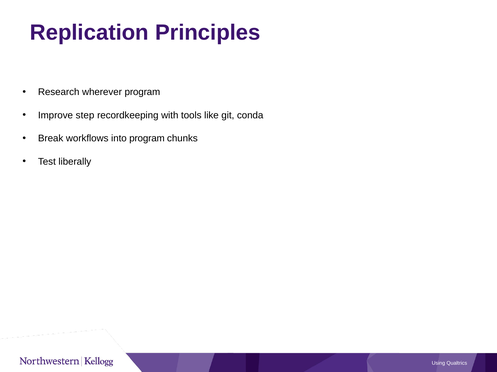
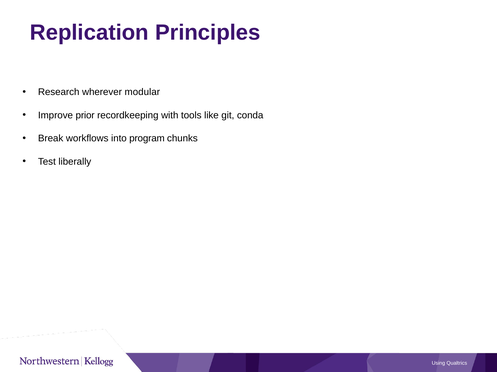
wherever program: program -> modular
step: step -> prior
